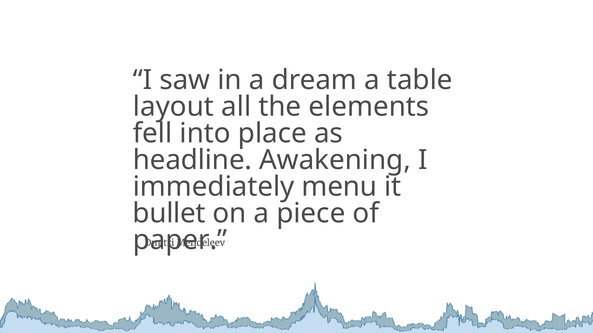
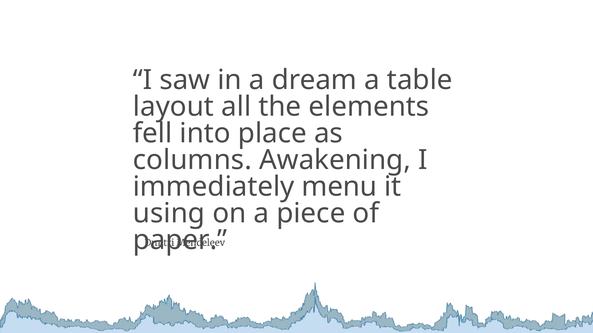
headline: headline -> columns
bullet: bullet -> using
